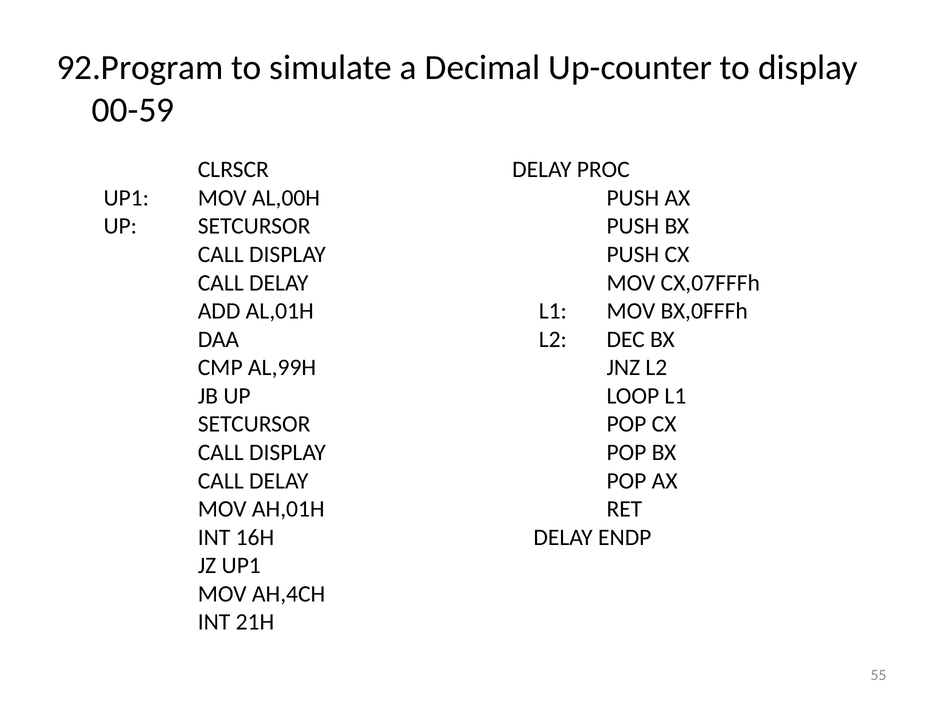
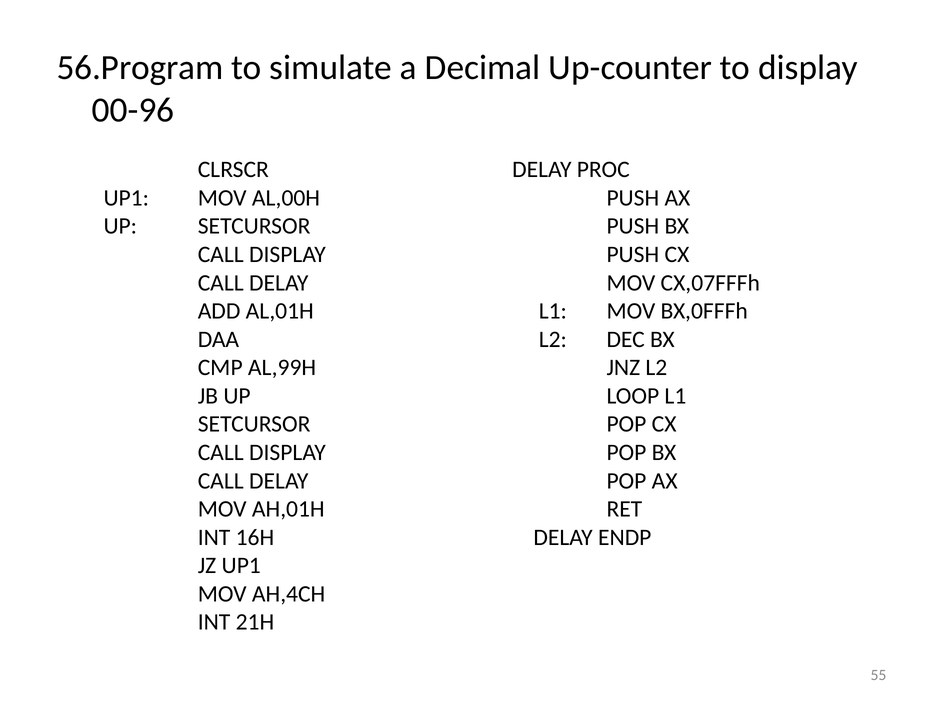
92.Program: 92.Program -> 56.Program
00-59: 00-59 -> 00-96
